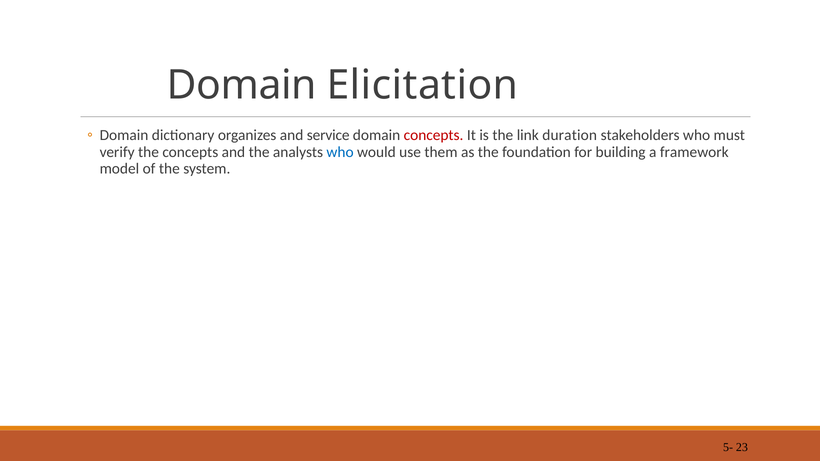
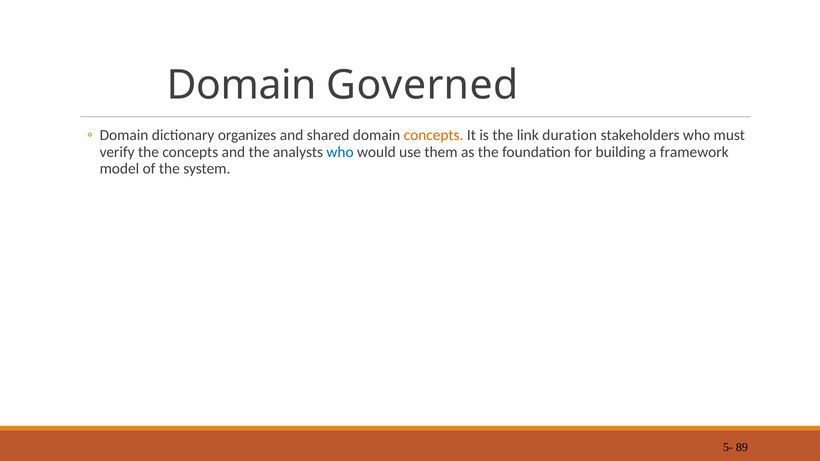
Elicitation: Elicitation -> Governed
service: service -> shared
concepts at (434, 135) colour: red -> orange
23: 23 -> 89
